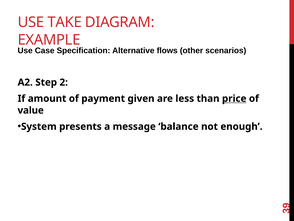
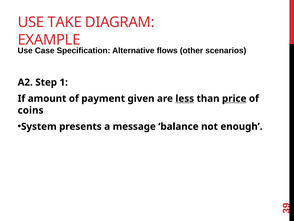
2: 2 -> 1
less underline: none -> present
value: value -> coins
